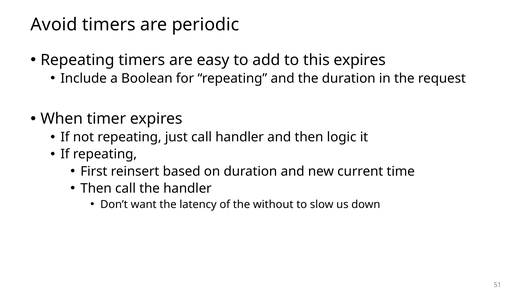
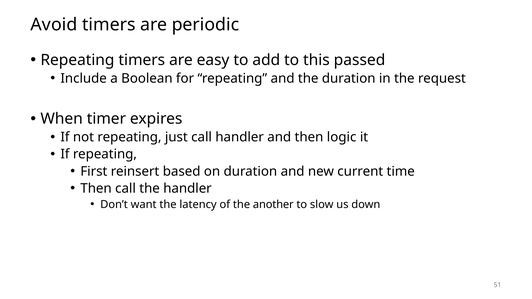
this expires: expires -> passed
without: without -> another
